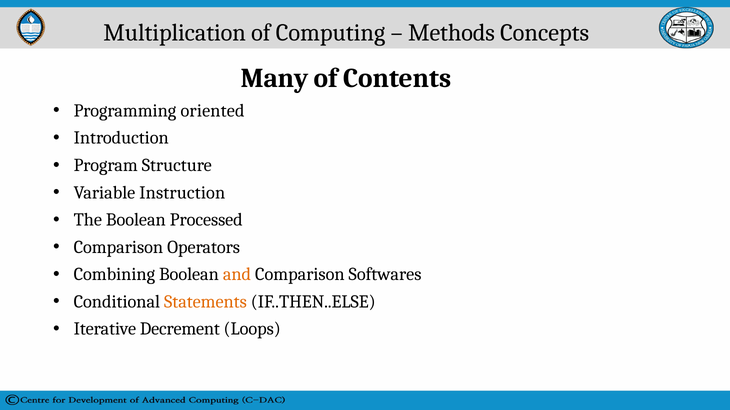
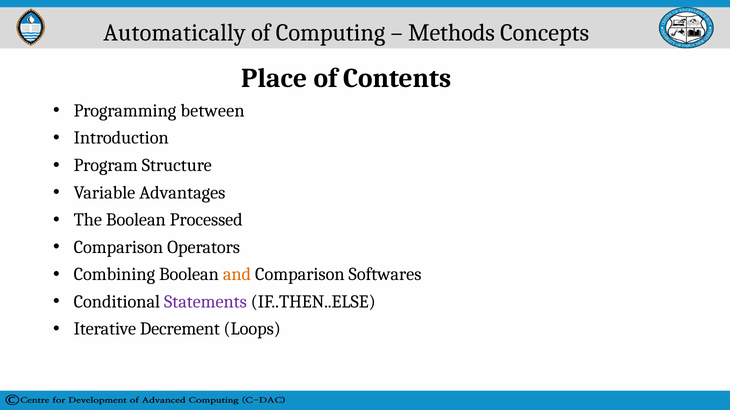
Multiplication: Multiplication -> Automatically
Many: Many -> Place
oriented: oriented -> between
Instruction: Instruction -> Advantages
Statements colour: orange -> purple
